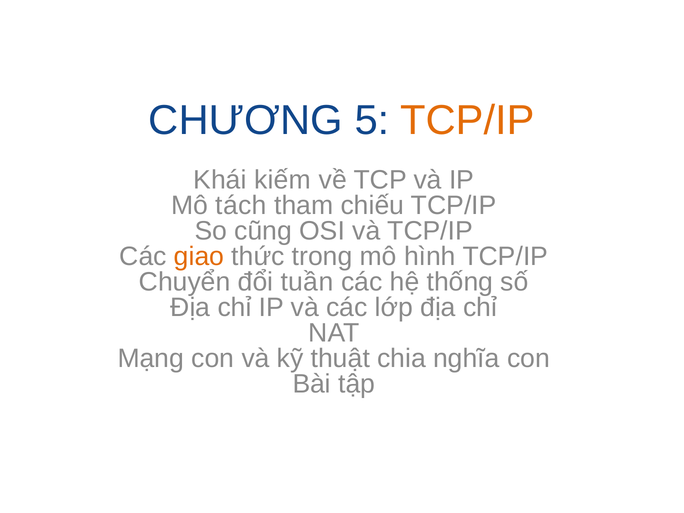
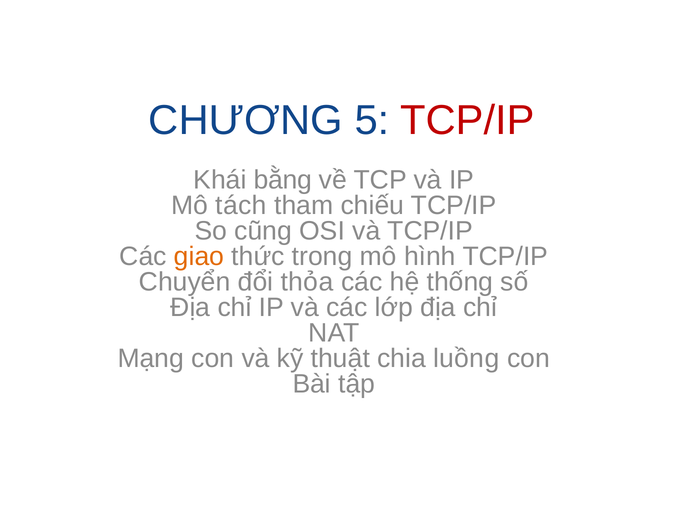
TCP/IP at (468, 120) colour: orange -> red
kiếm: kiếm -> bằng
tuần: tuần -> thỏa
nghĩa: nghĩa -> luồng
